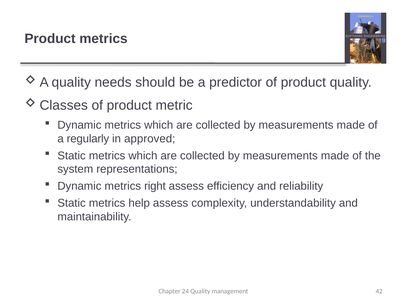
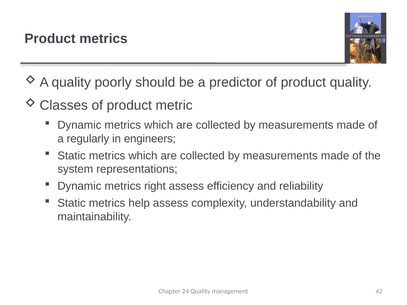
needs: needs -> poorly
approved: approved -> engineers
